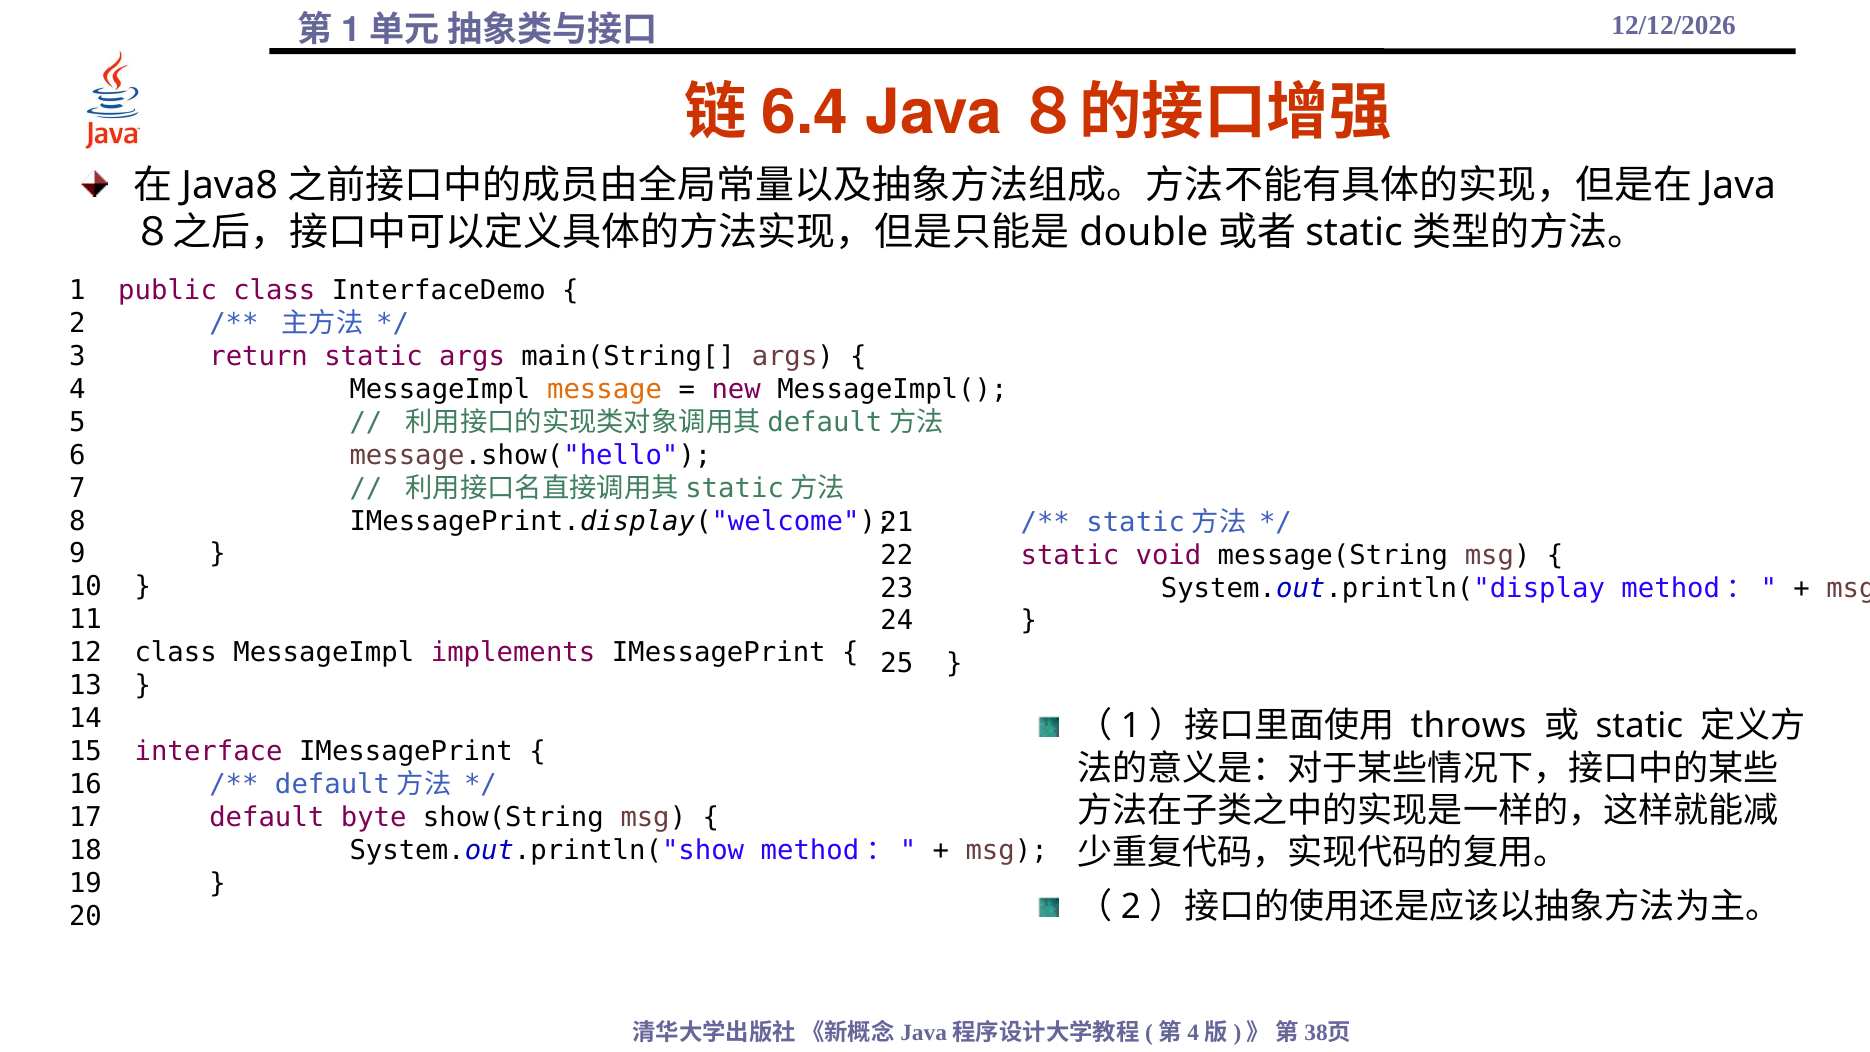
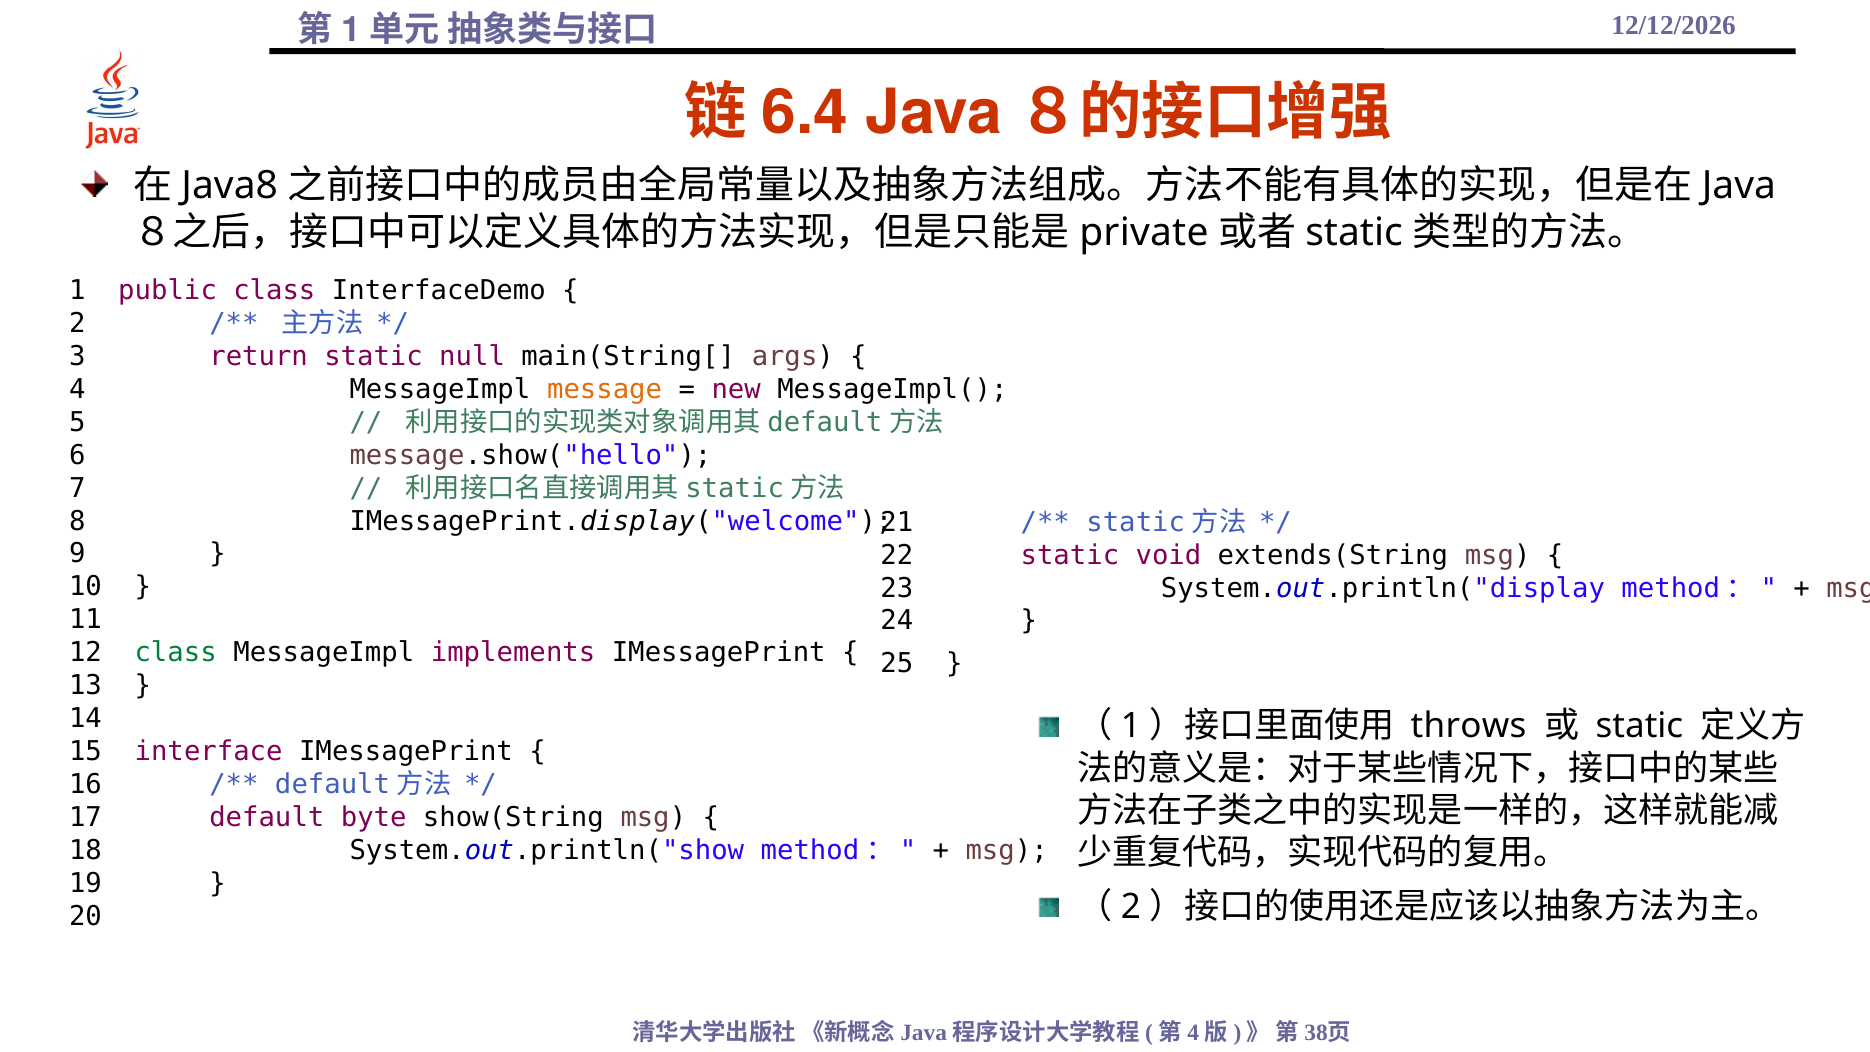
double: double -> private
static args: args -> null
message(String: message(String -> extends(String
class at (176, 653) colour: black -> green
